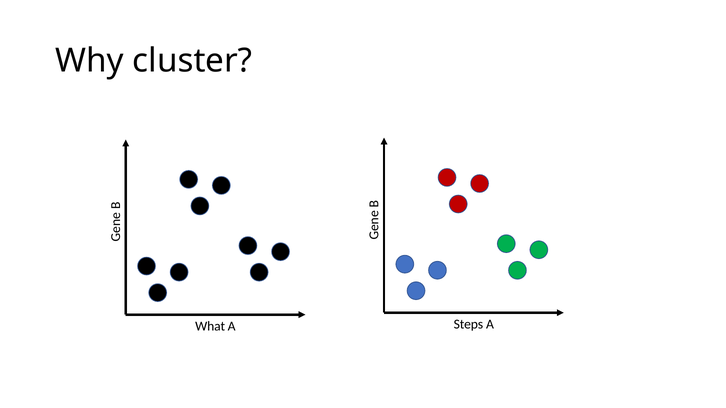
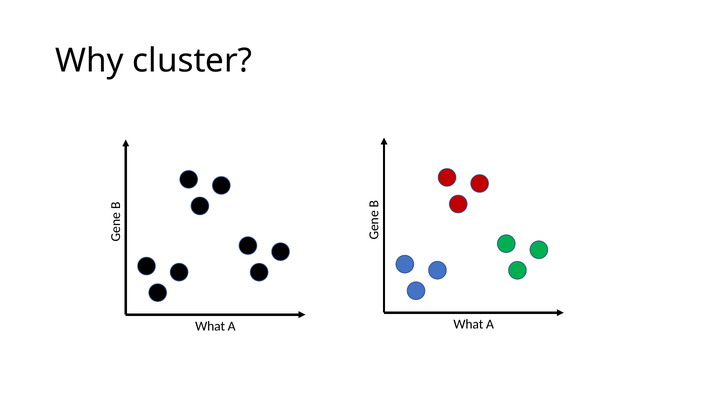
Steps at (468, 325): Steps -> What
